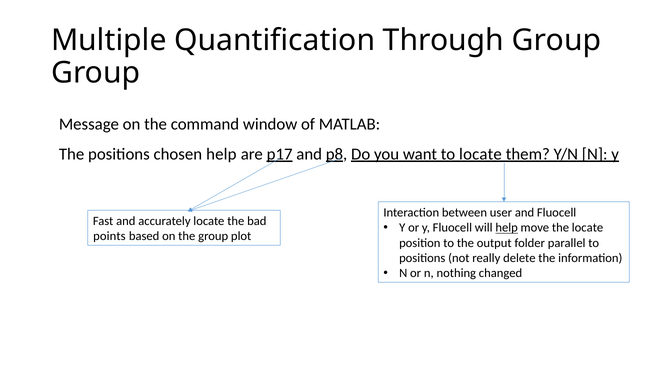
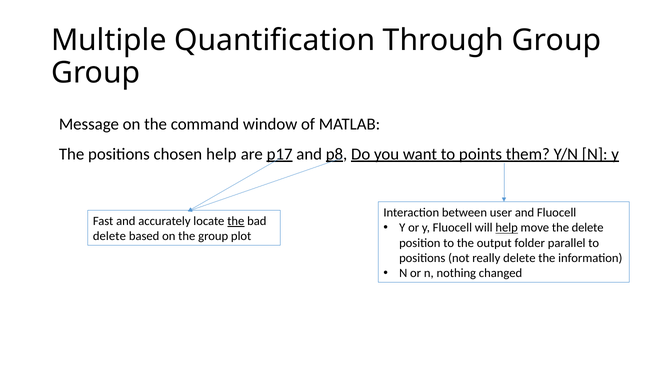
to locate: locate -> points
the at (236, 221) underline: none -> present
the locate: locate -> delete
points at (109, 236): points -> delete
